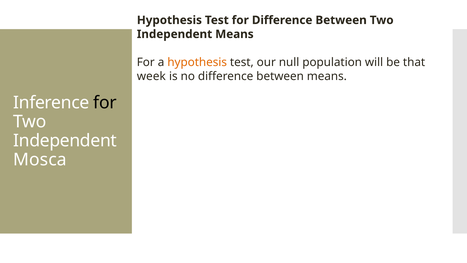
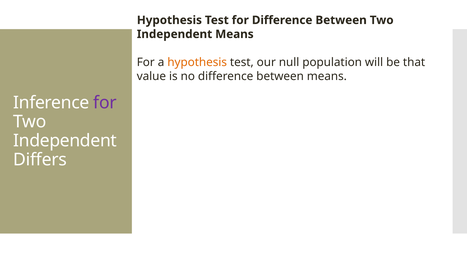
week: week -> value
for at (105, 103) colour: black -> purple
Mosca: Mosca -> Differs
